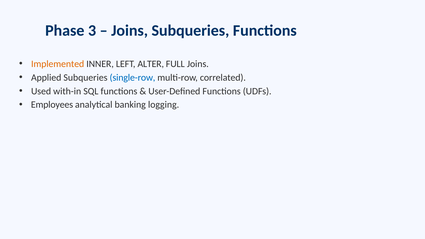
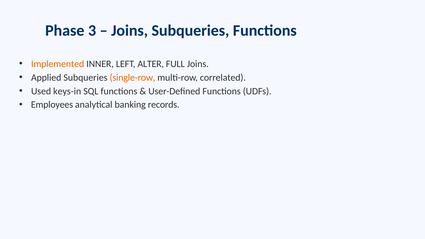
single-row colour: blue -> orange
with-in: with-in -> keys-in
logging: logging -> records
